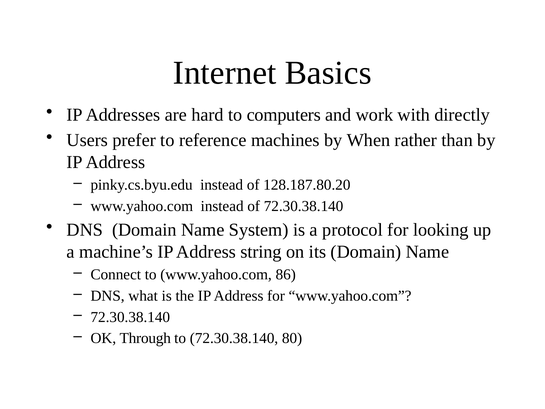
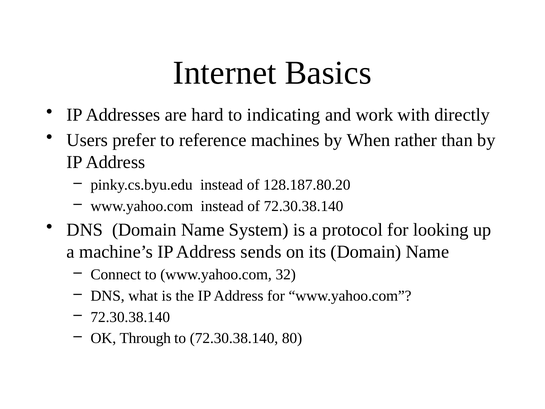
computers: computers -> indicating
string: string -> sends
86: 86 -> 32
